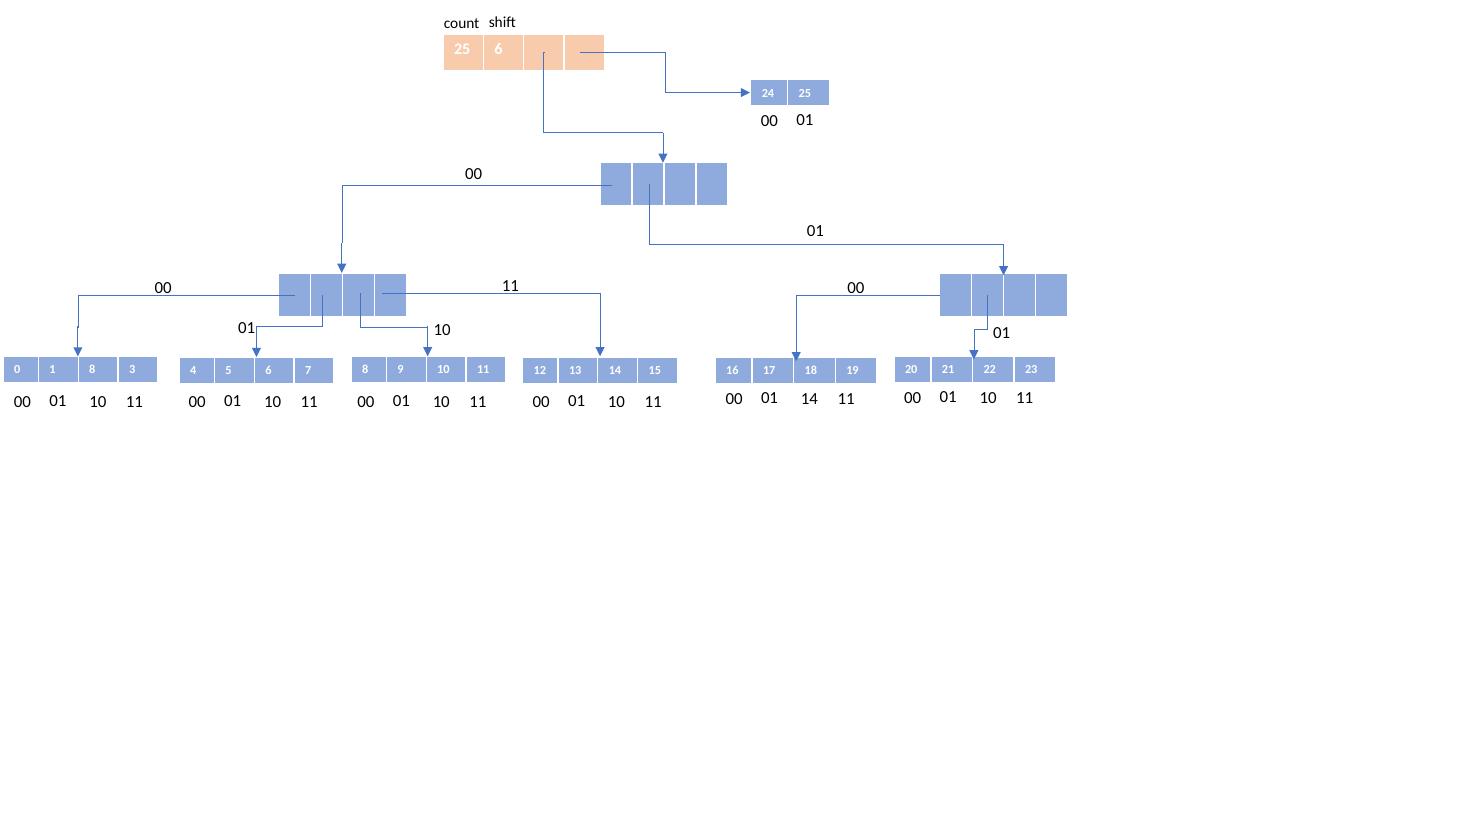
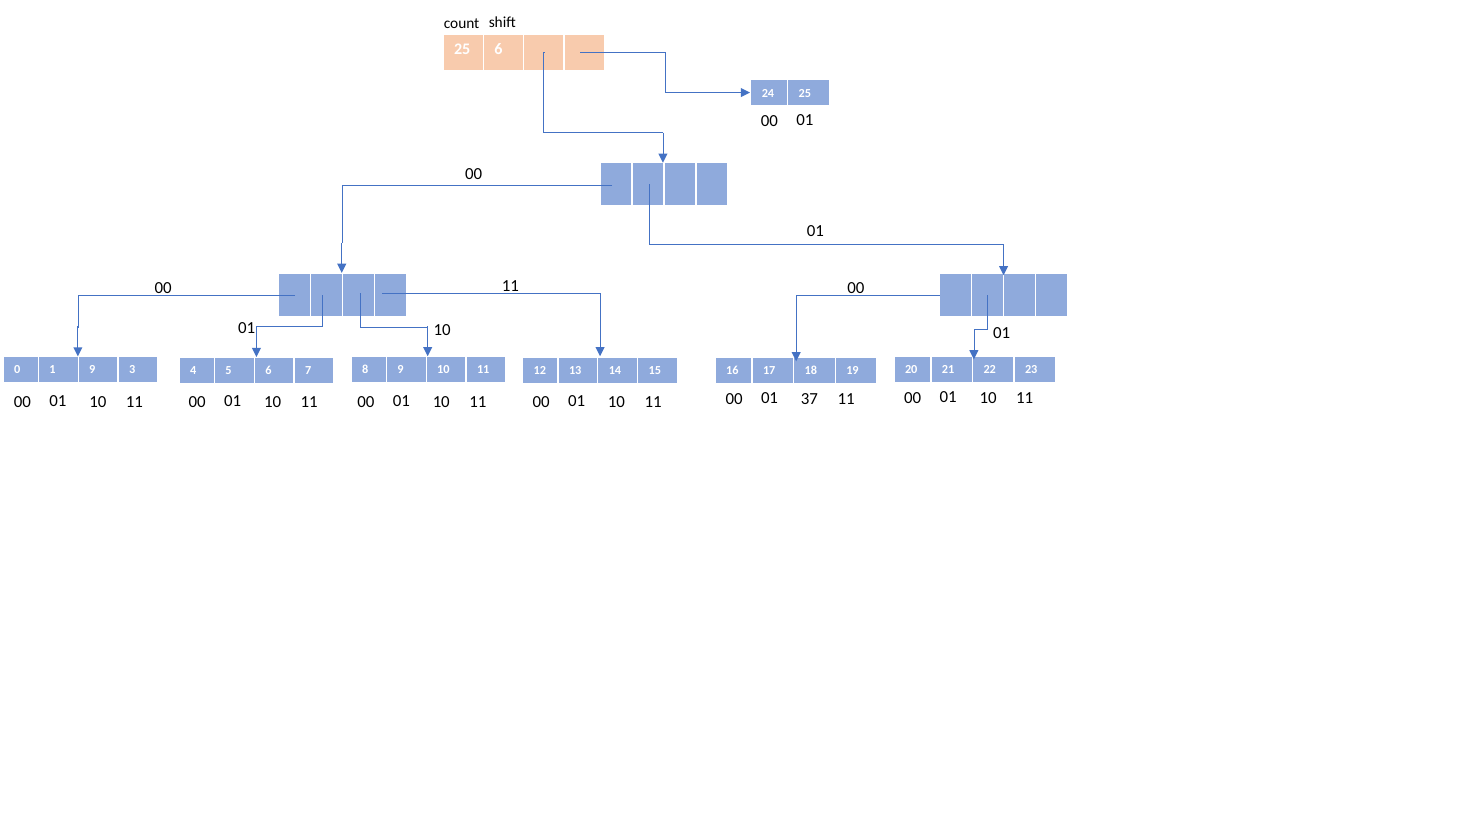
1 8: 8 -> 9
01 14: 14 -> 37
